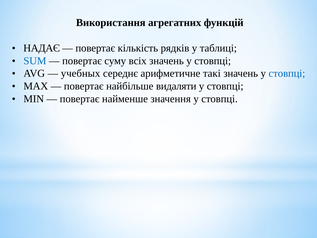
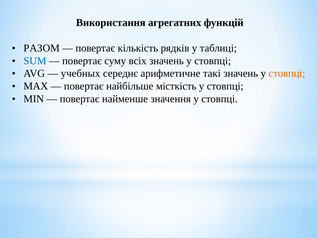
НАДАЄ: НАДАЄ -> РАЗОМ
стовпці at (287, 73) colour: blue -> orange
видаляти: видаляти -> місткість
